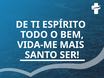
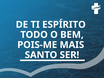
VIDA-ME: VIDA-ME -> POIS-ME
